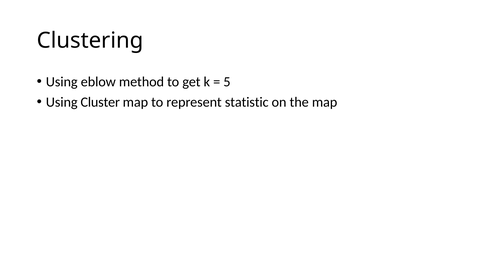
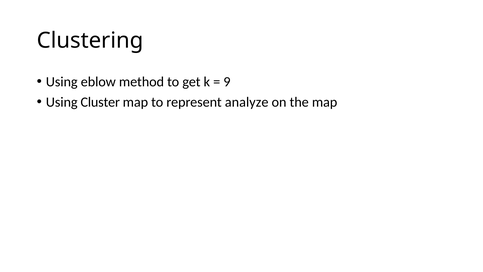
5: 5 -> 9
statistic: statistic -> analyze
